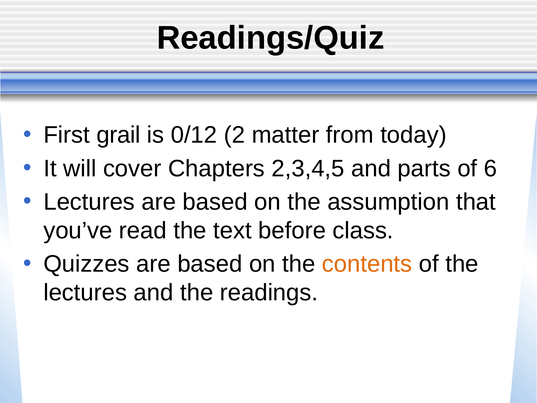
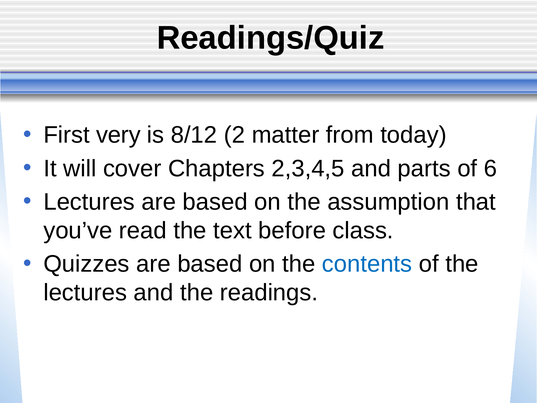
grail: grail -> very
0/12: 0/12 -> 8/12
contents colour: orange -> blue
